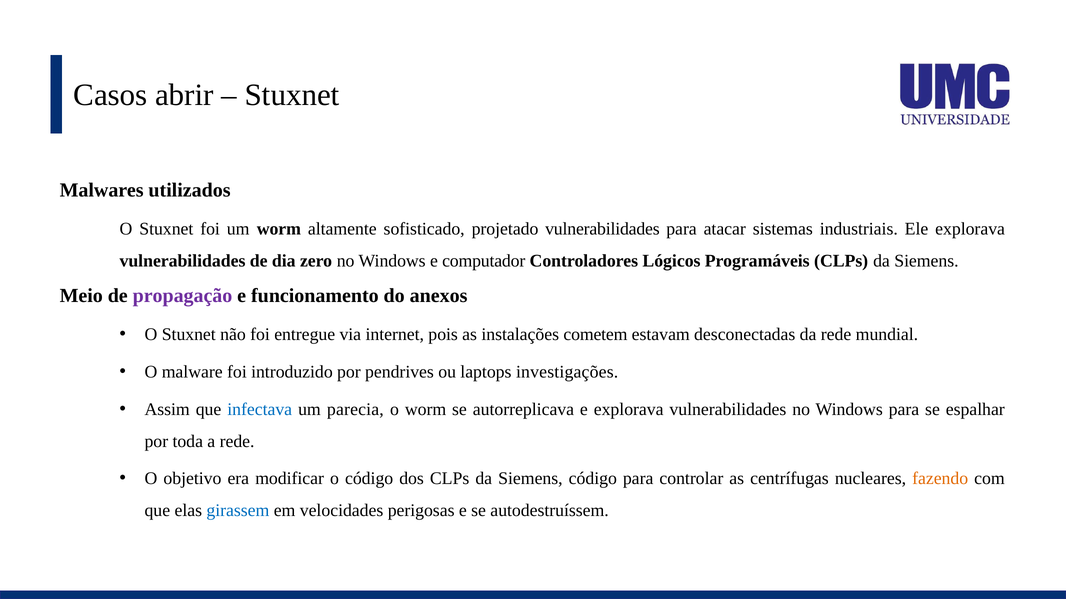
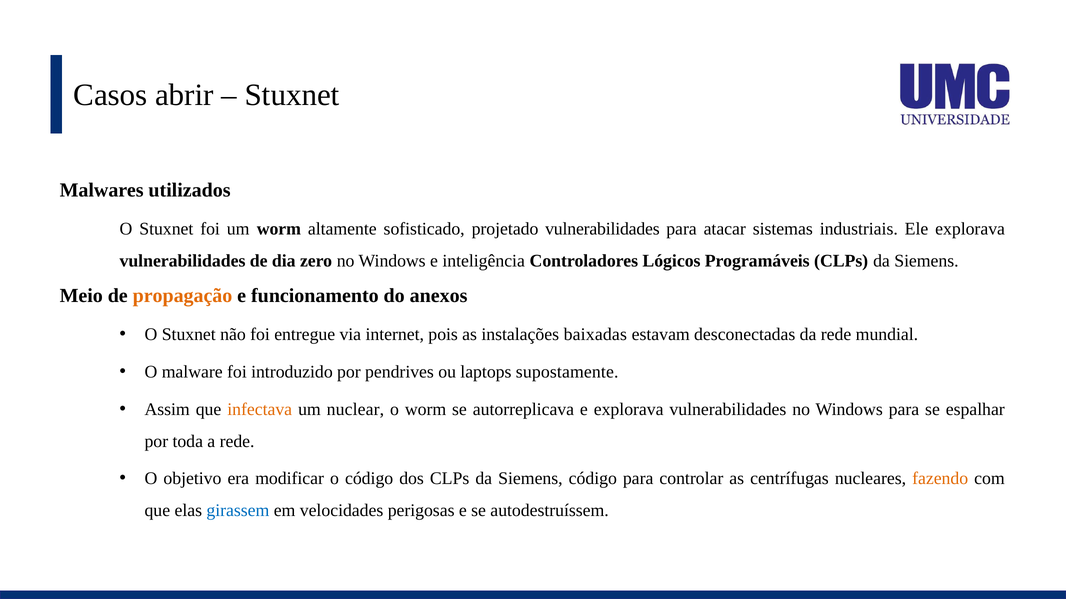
computador: computador -> inteligência
propagação colour: purple -> orange
cometem: cometem -> baixadas
investigações: investigações -> supostamente
infectava colour: blue -> orange
parecia: parecia -> nuclear
